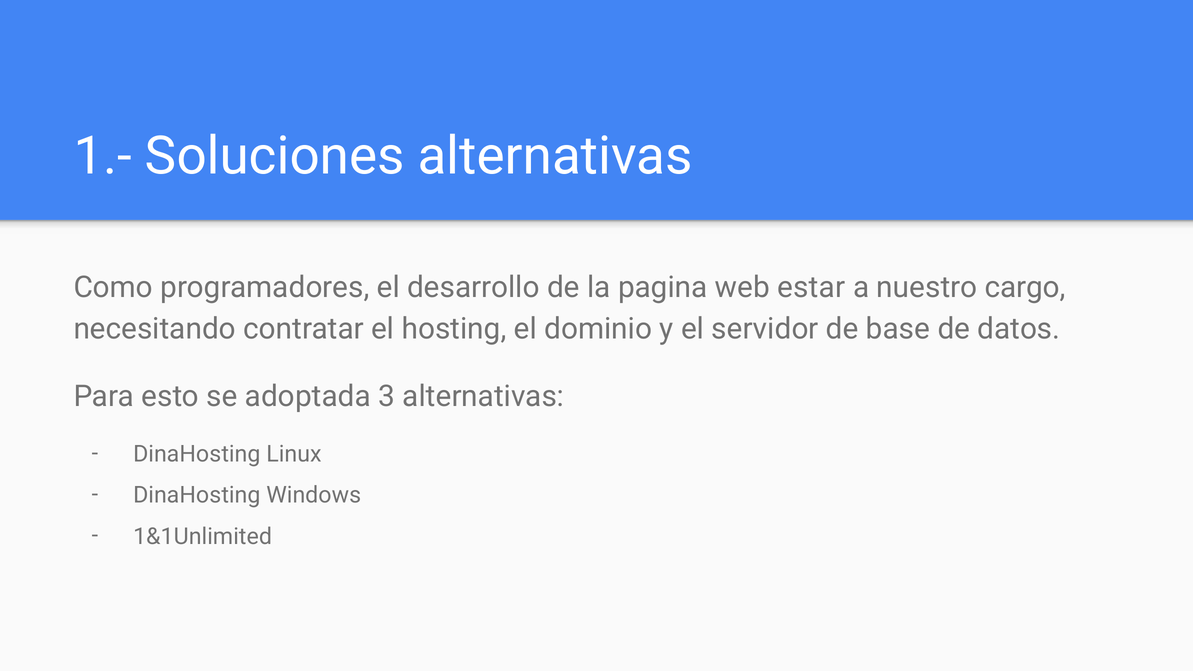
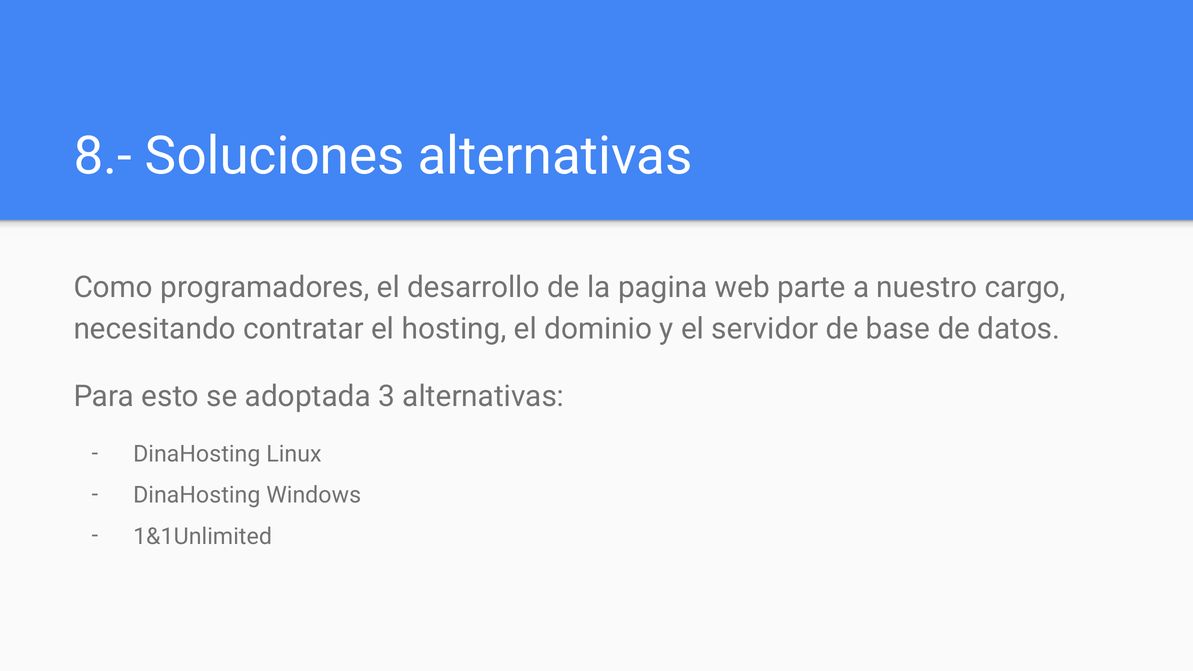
1.-: 1.- -> 8.-
estar: estar -> parte
